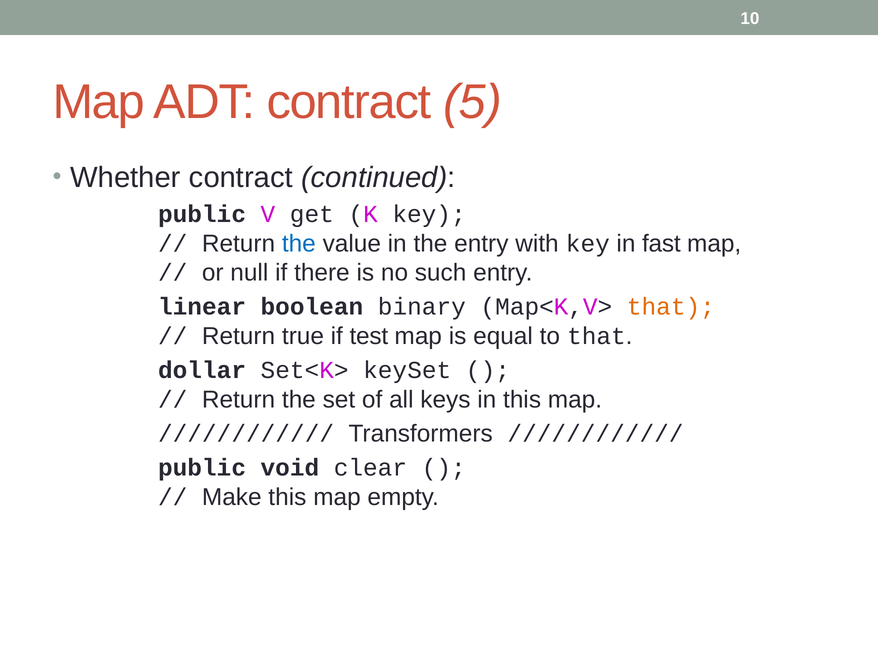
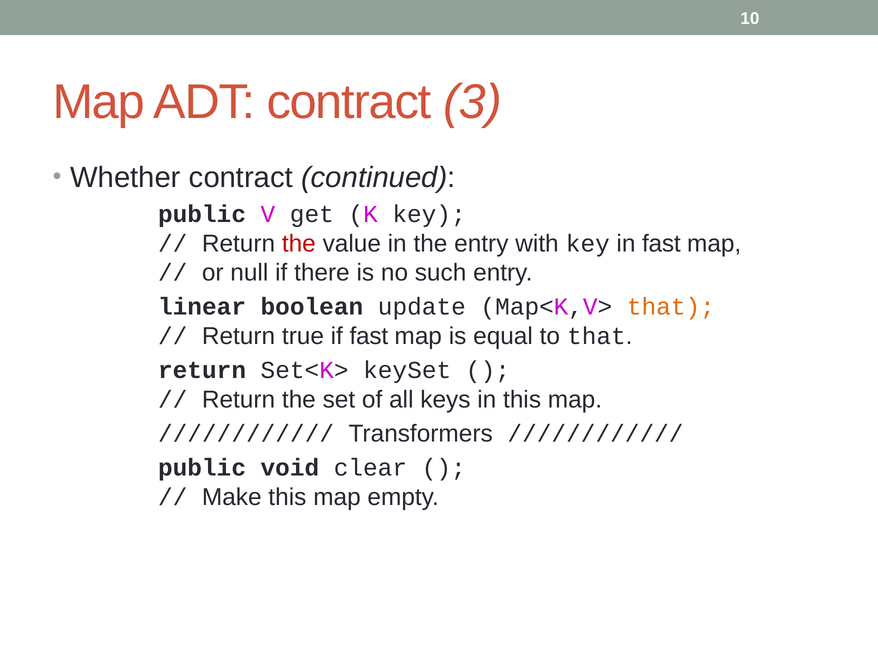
5: 5 -> 3
the at (299, 244) colour: blue -> red
binary: binary -> update
if test: test -> fast
dollar at (202, 371): dollar -> return
